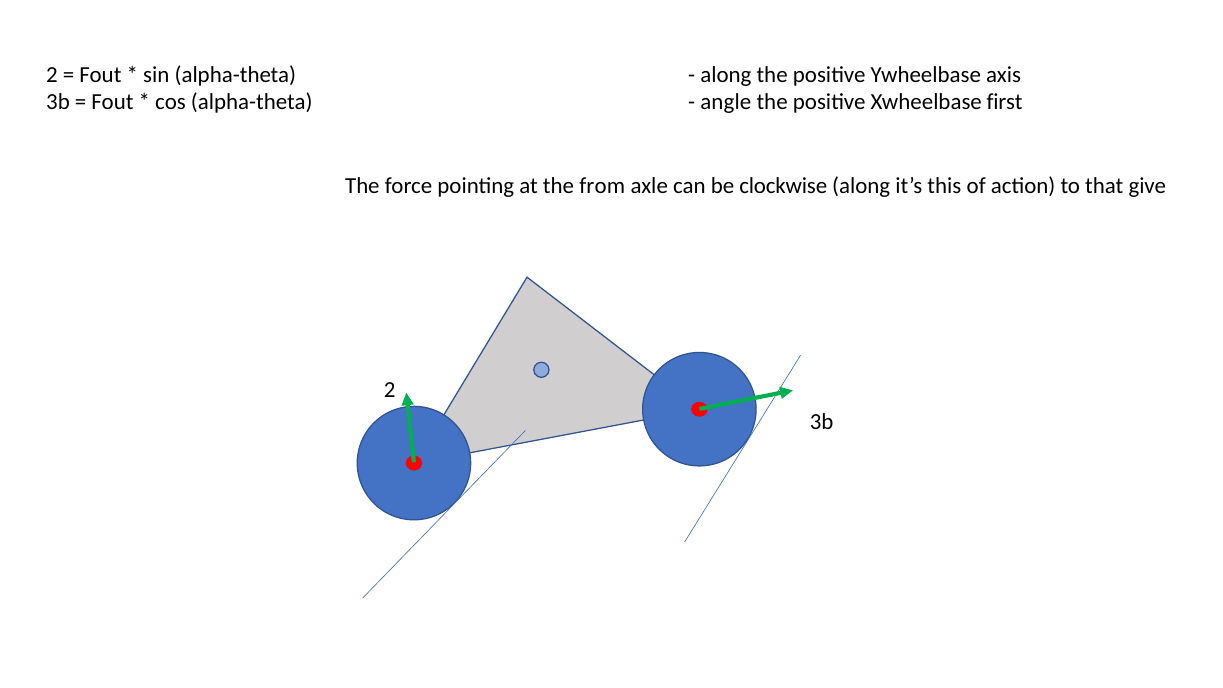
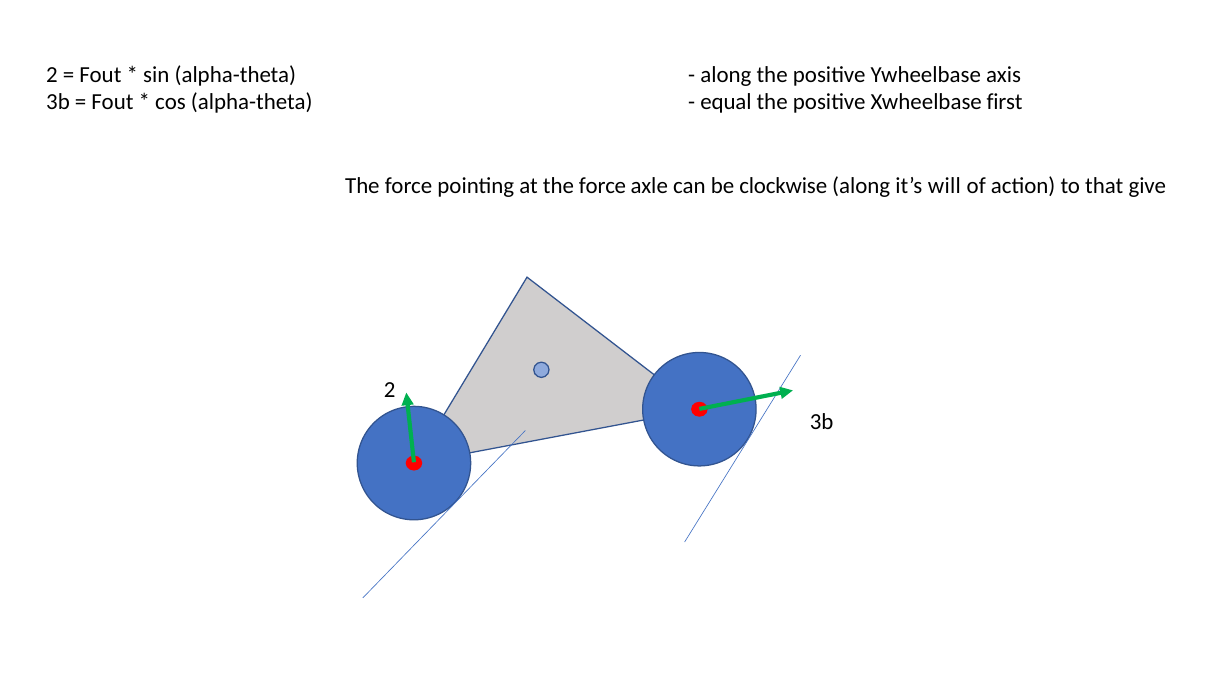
angle: angle -> equal
at the from: from -> force
this: this -> will
